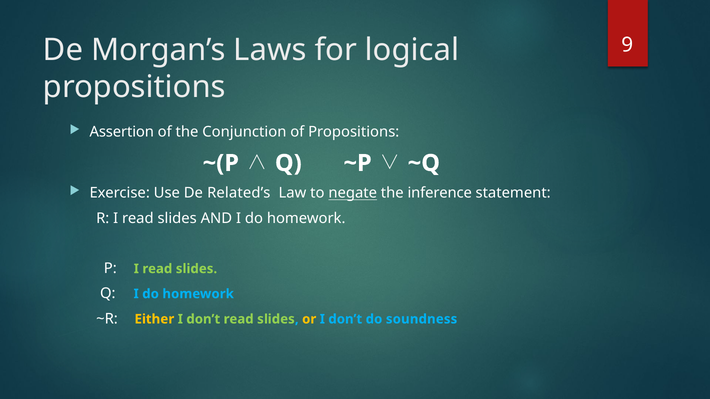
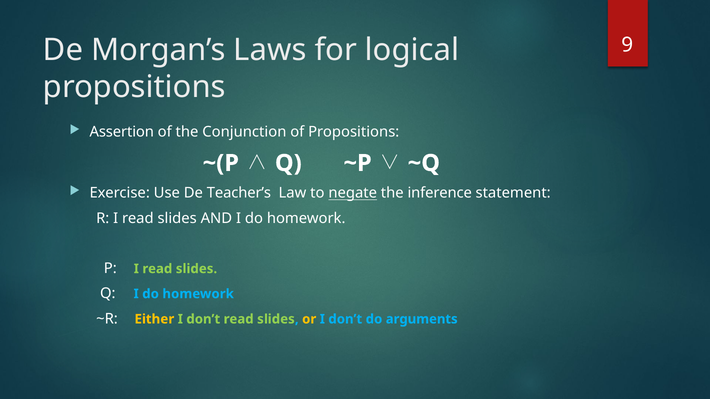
Related’s: Related’s -> Teacher’s
soundness: soundness -> arguments
